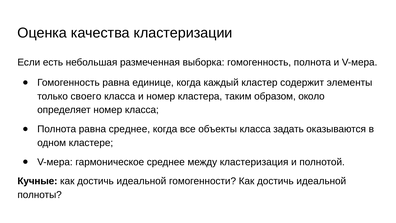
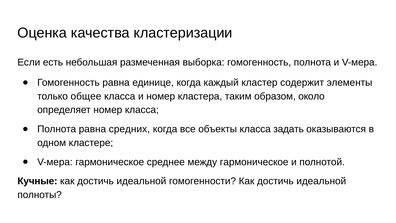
своего: своего -> общее
равна среднее: среднее -> средних
между кластеризация: кластеризация -> гармоническое
